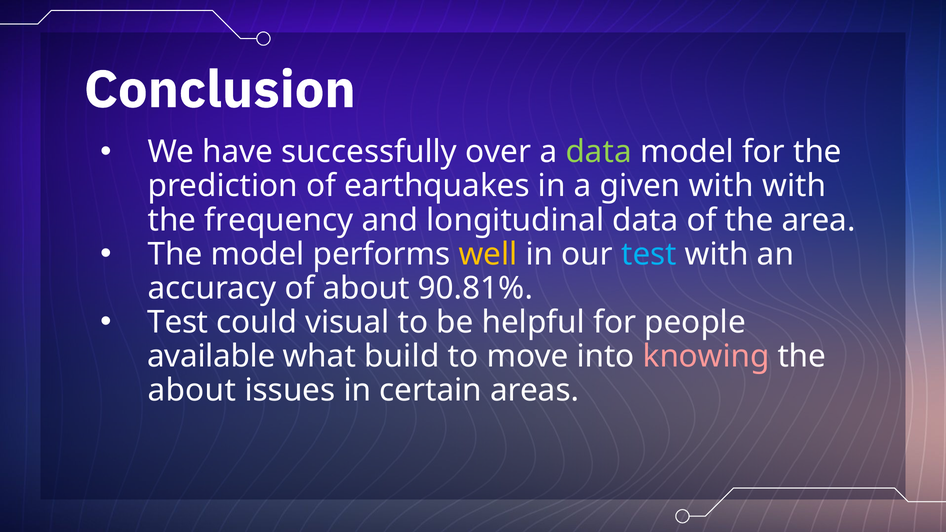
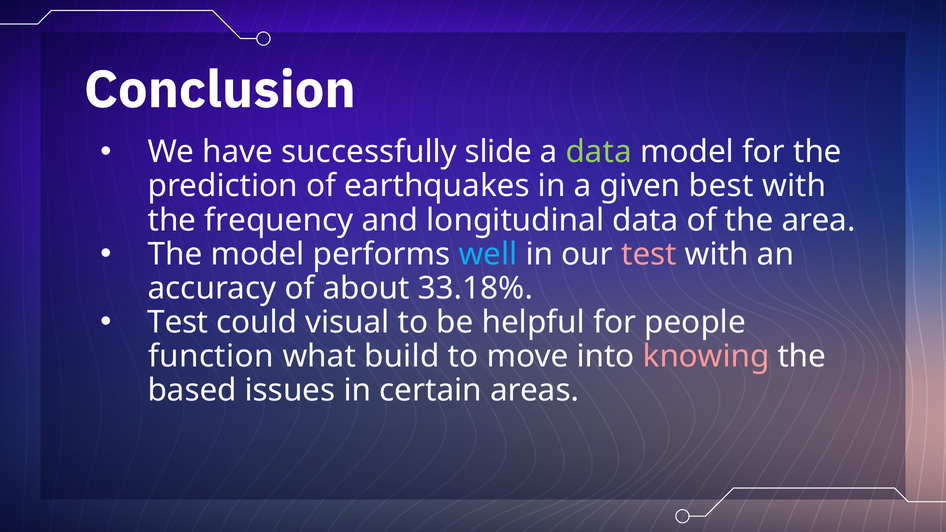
over: over -> slide
given with: with -> best
well colour: yellow -> light blue
test at (649, 254) colour: light blue -> pink
90.81%: 90.81% -> 33.18%
available: available -> function
about at (192, 390): about -> based
